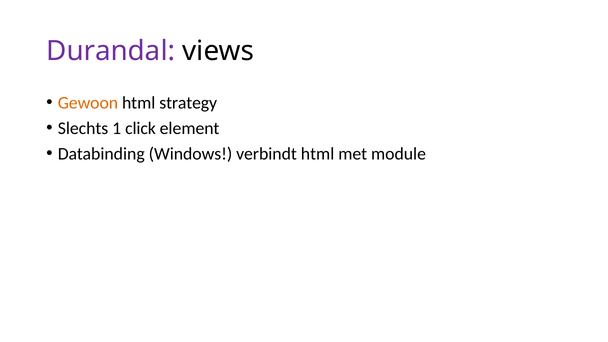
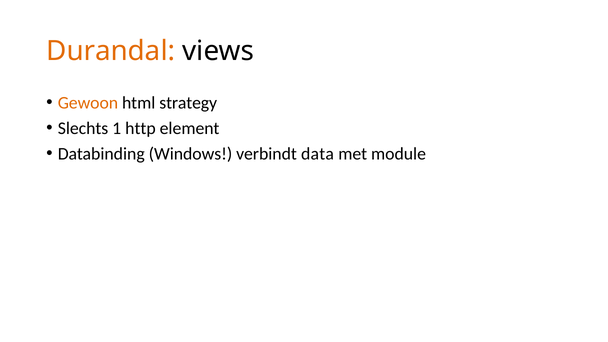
Durandal colour: purple -> orange
click: click -> http
verbindt html: html -> data
